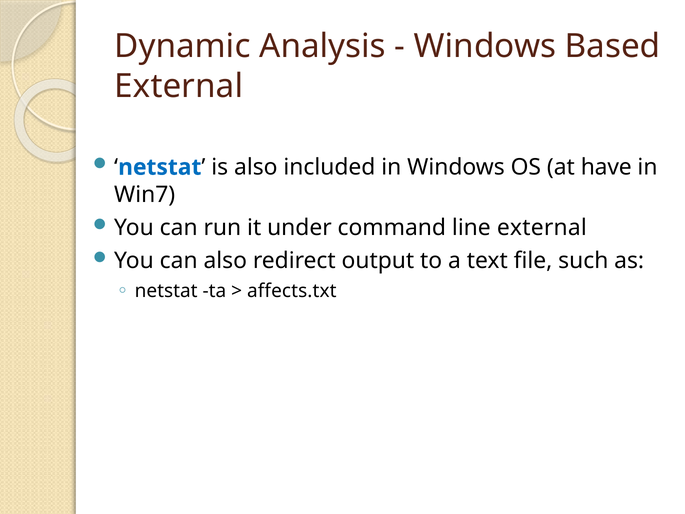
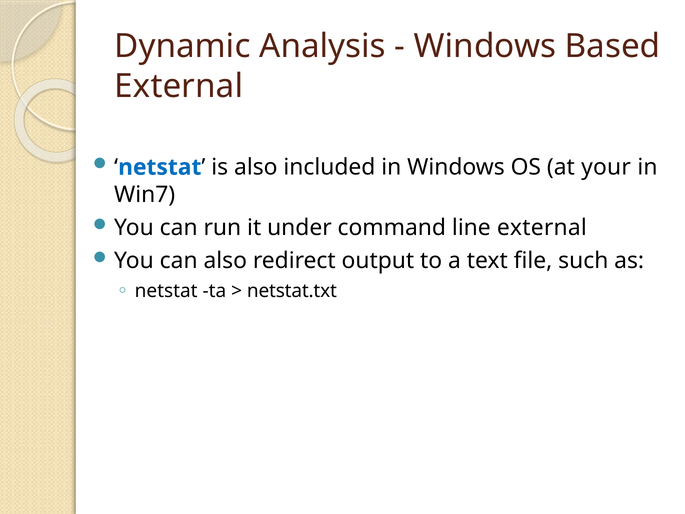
have: have -> your
affects.txt: affects.txt -> netstat.txt
